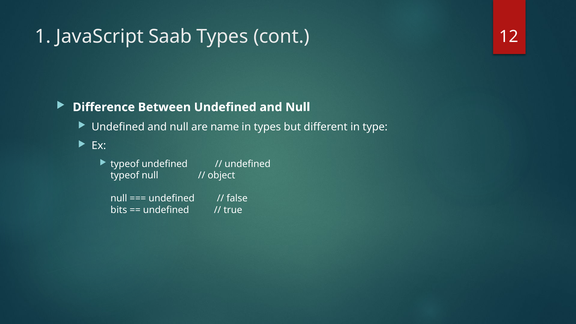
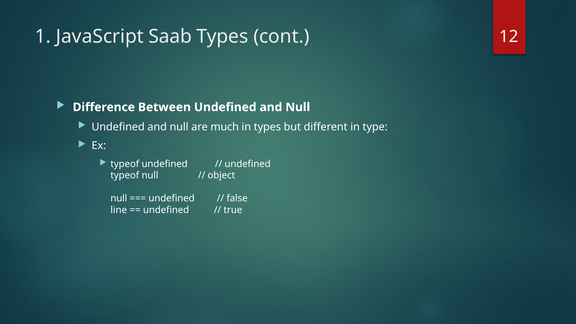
name: name -> much
bits: bits -> line
